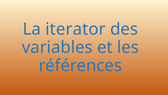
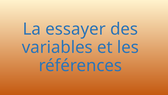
iterator: iterator -> essayer
